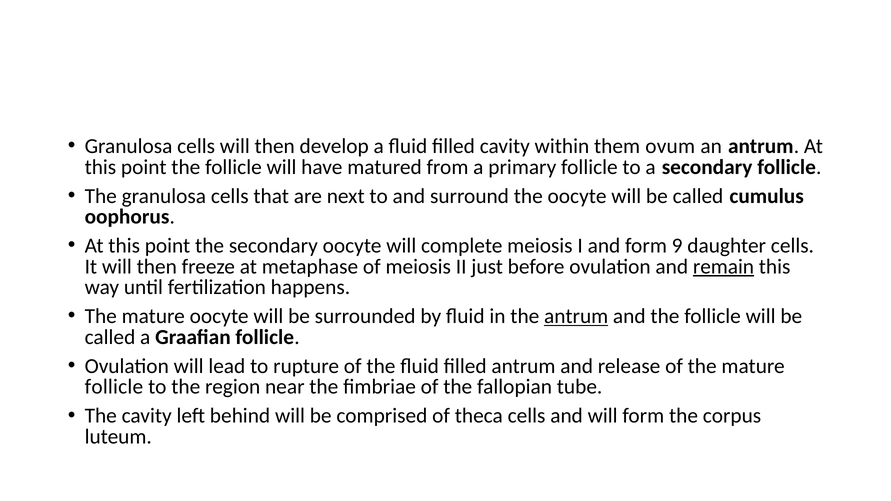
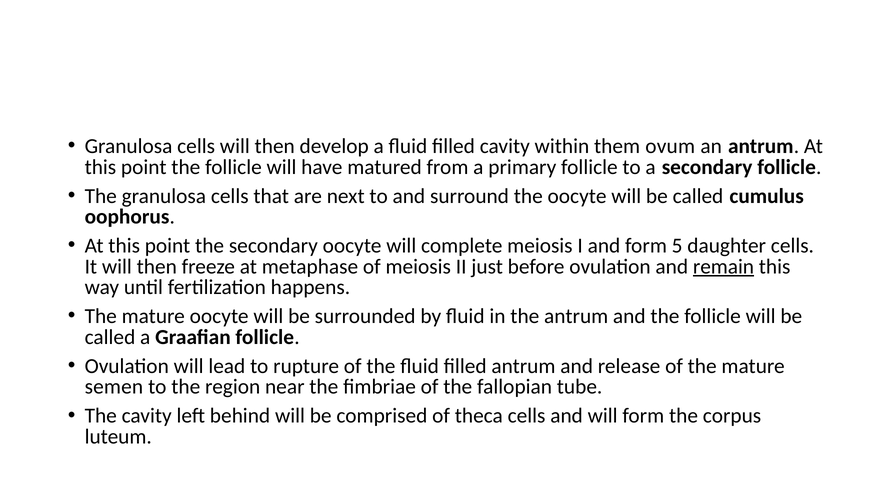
9: 9 -> 5
antrum at (576, 316) underline: present -> none
follicle at (114, 387): follicle -> semen
